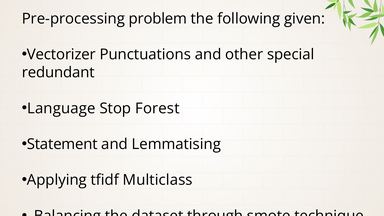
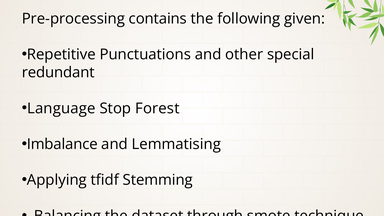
problem: problem -> contains
Vectorizer: Vectorizer -> Repetitive
Statement: Statement -> Imbalance
Multiclass: Multiclass -> Stemming
